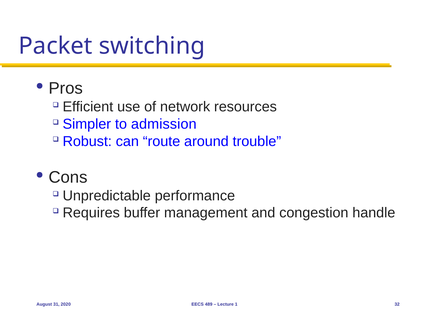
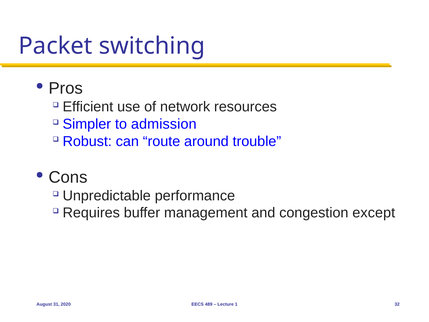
handle: handle -> except
